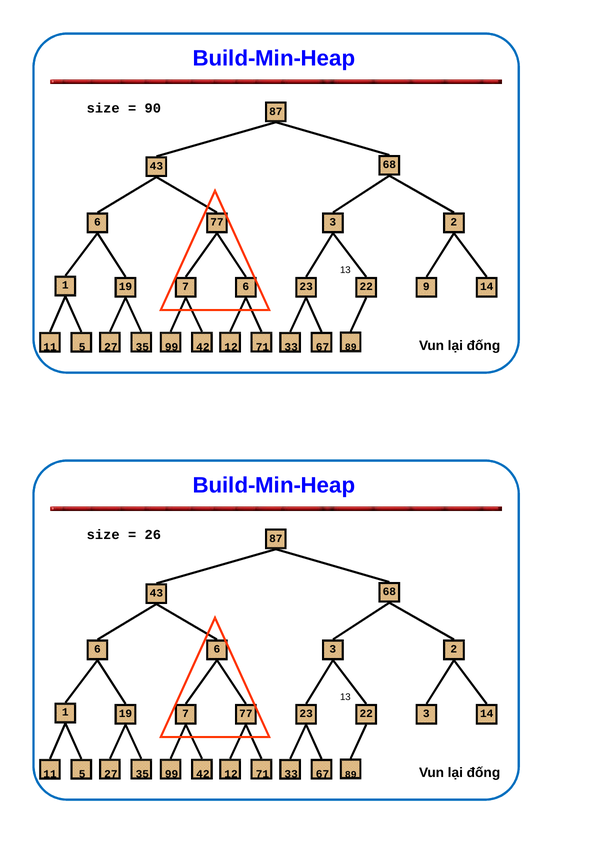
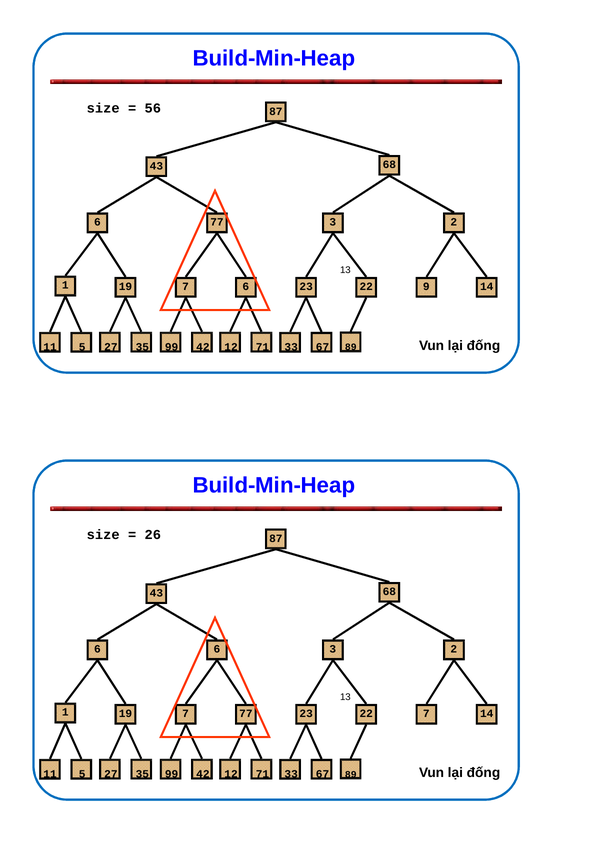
90: 90 -> 56
22 3: 3 -> 7
